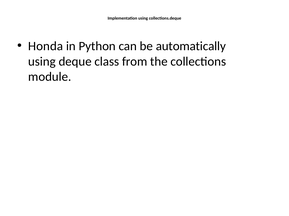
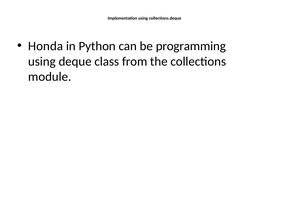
automatically: automatically -> programming
